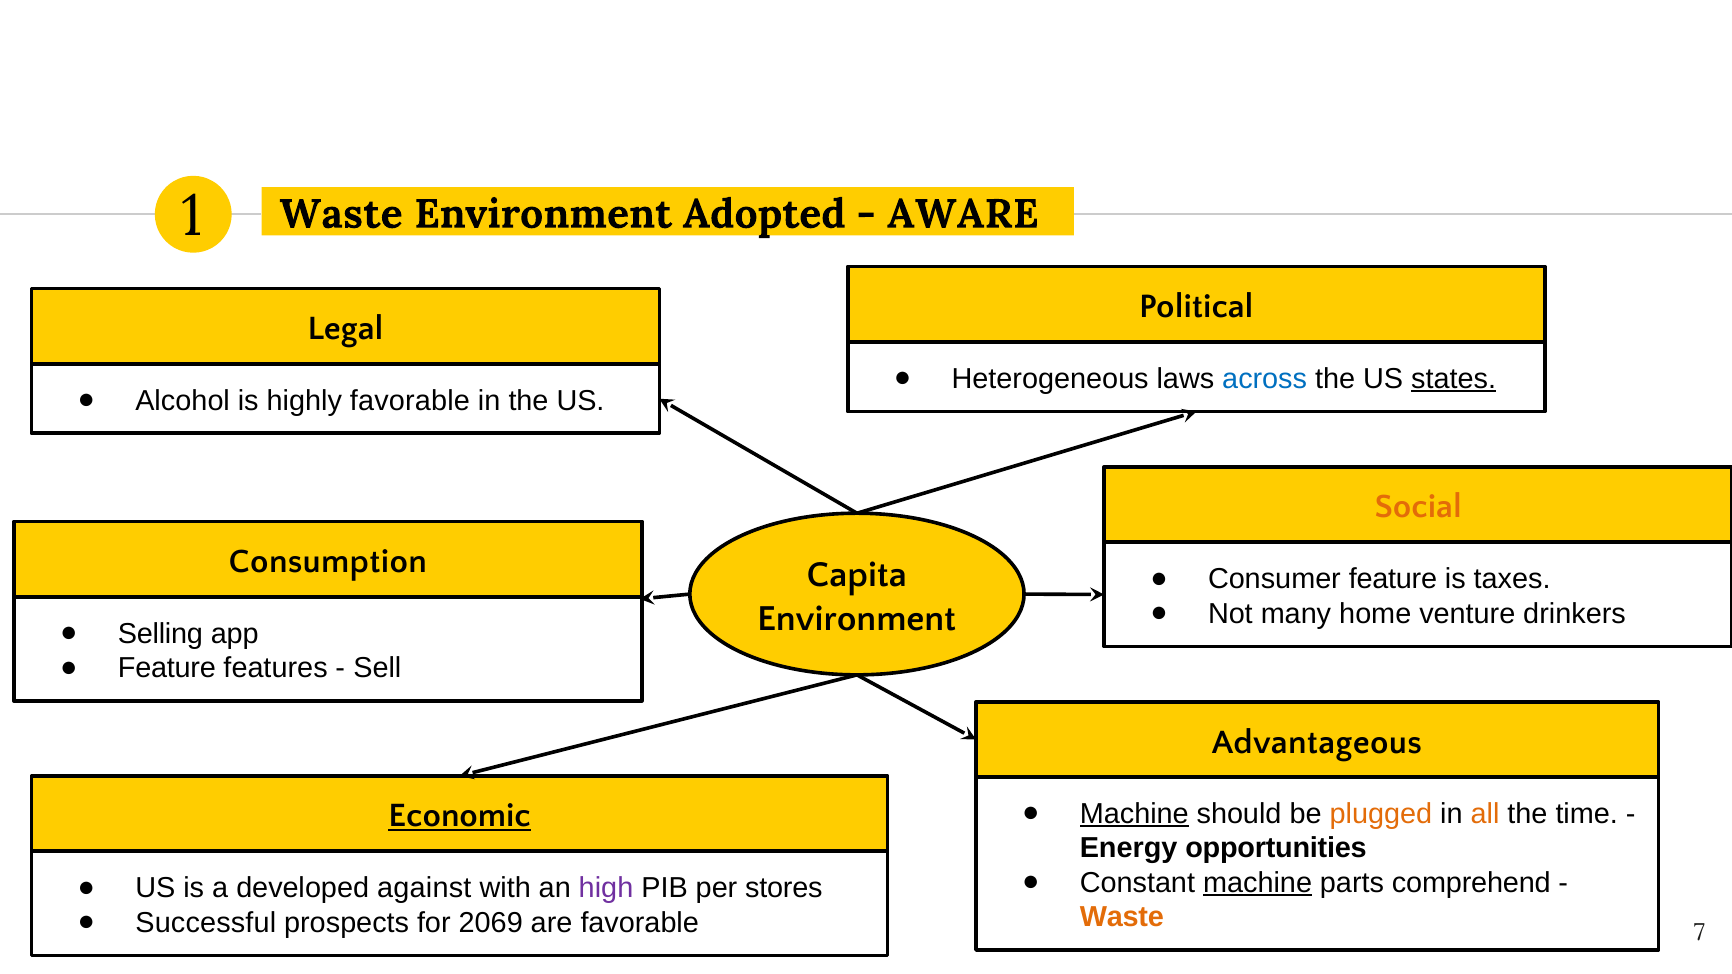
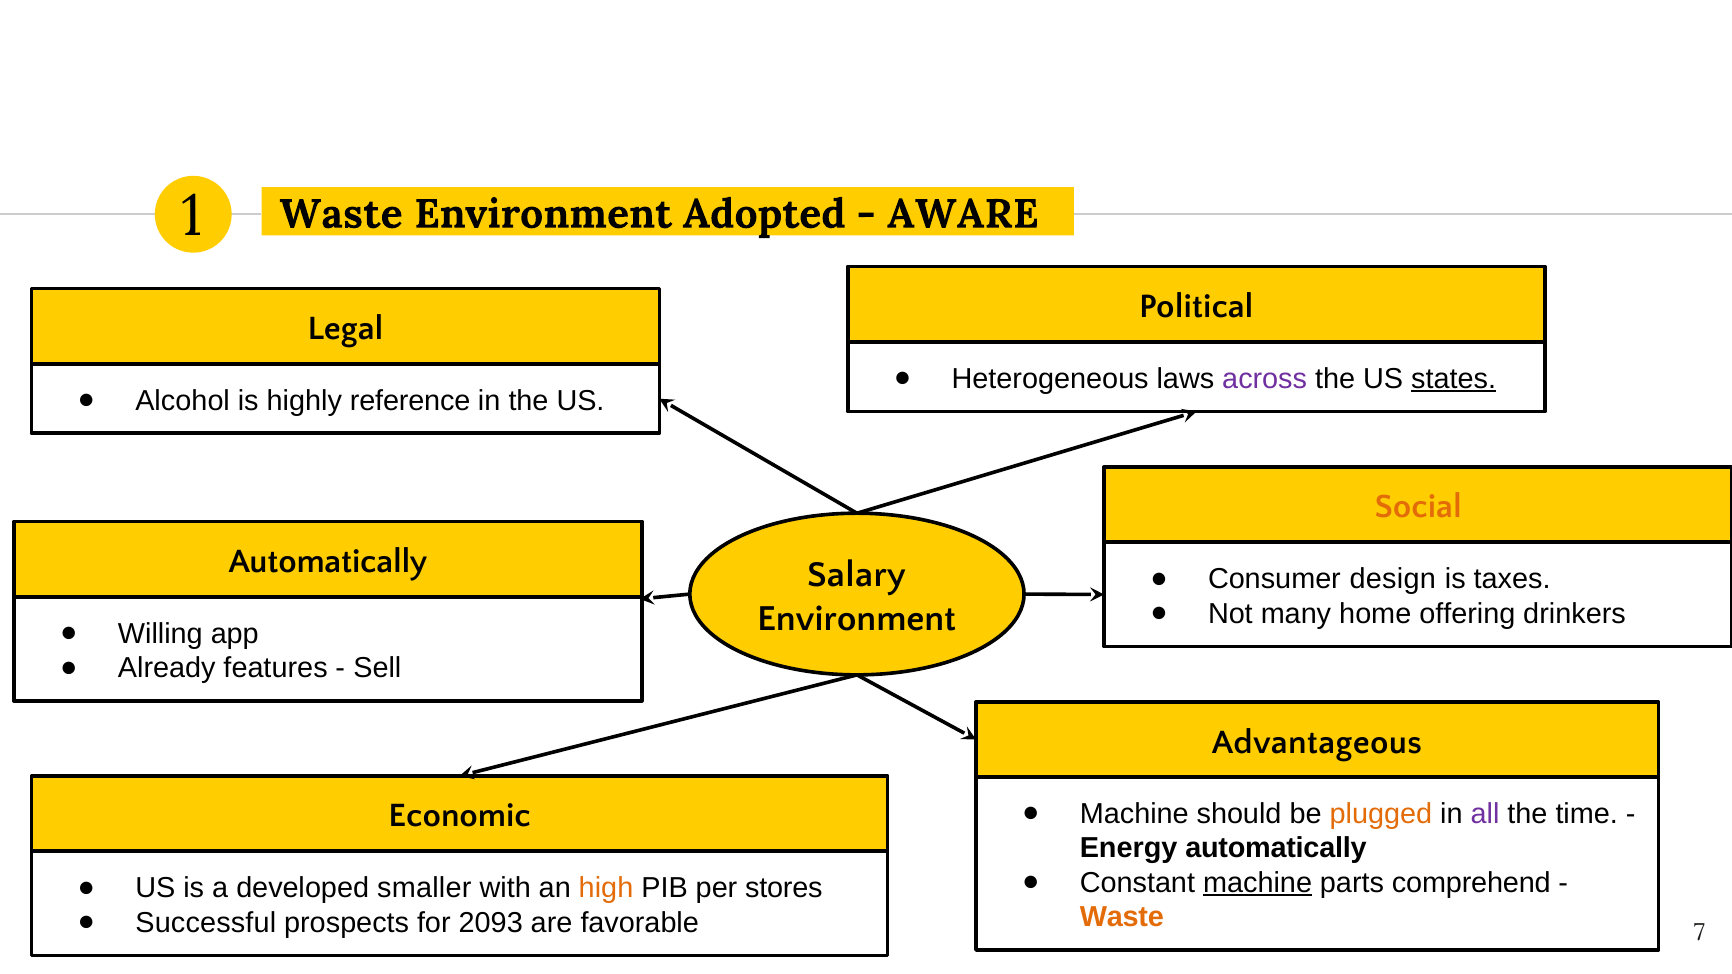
across colour: blue -> purple
highly favorable: favorable -> reference
Consumption at (328, 561): Consumption -> Automatically
Capita: Capita -> Salary
Consumer feature: feature -> design
venture: venture -> offering
Selling: Selling -> Willing
Feature at (167, 669): Feature -> Already
Machine at (1134, 814) underline: present -> none
all colour: orange -> purple
Economic underline: present -> none
Energy opportunities: opportunities -> automatically
against: against -> smaller
high colour: purple -> orange
2069: 2069 -> 2093
